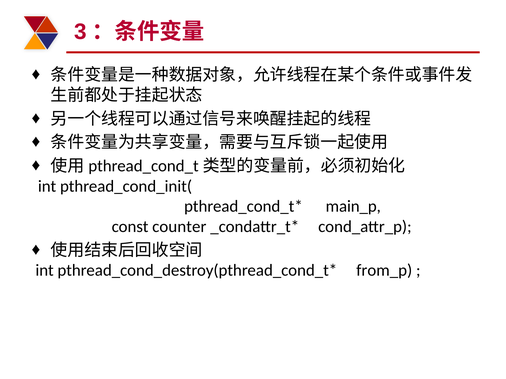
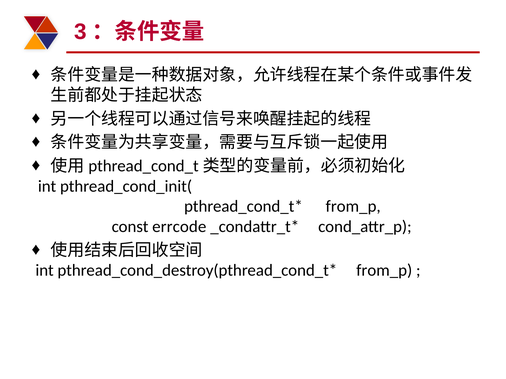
main_p at (353, 207): main_p -> from_p
counter: counter -> errcode
